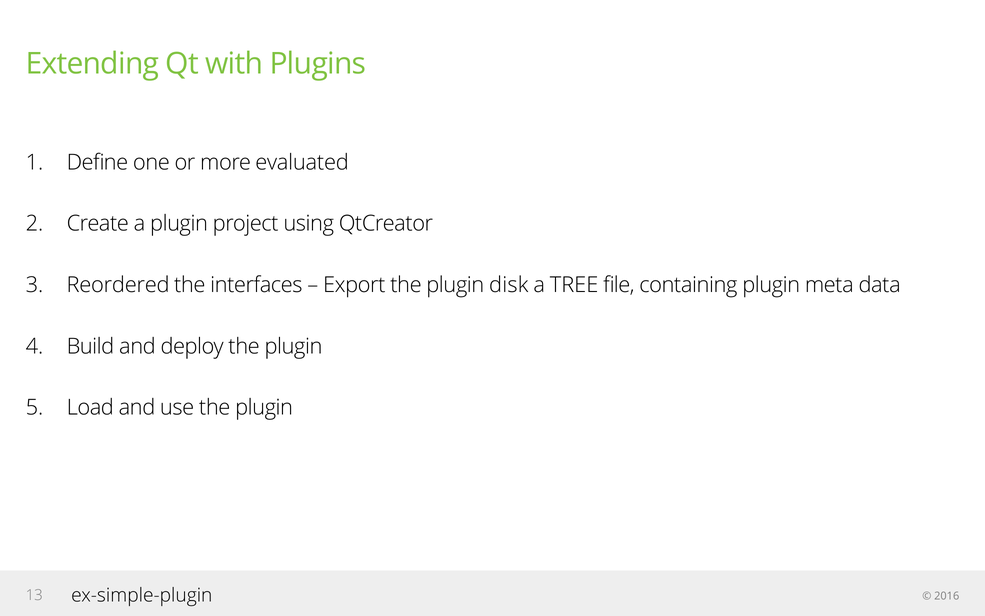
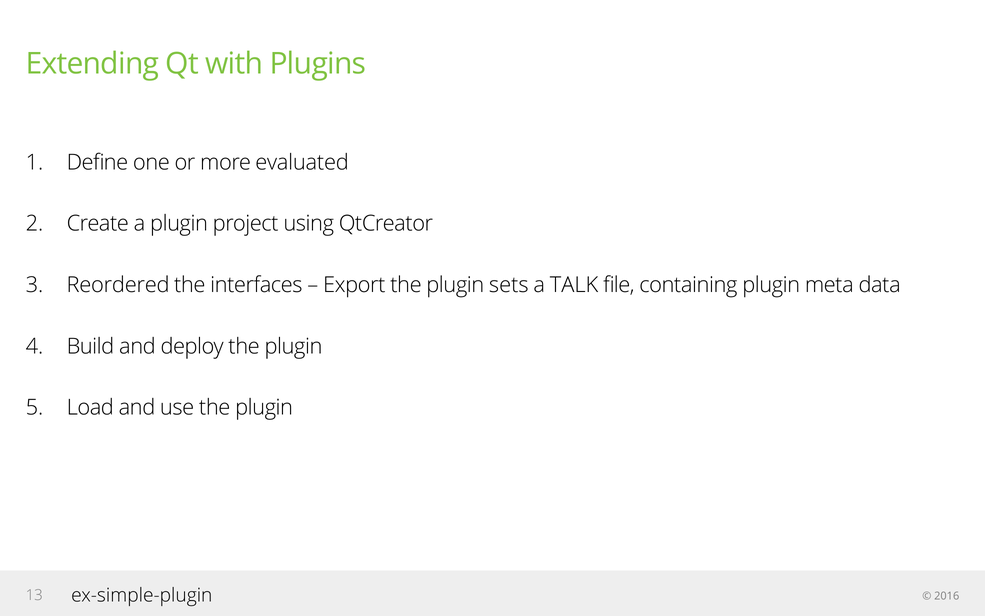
disk: disk -> sets
TREE: TREE -> TALK
